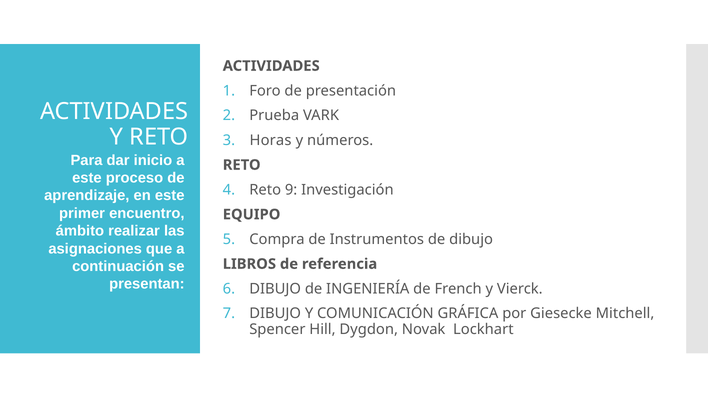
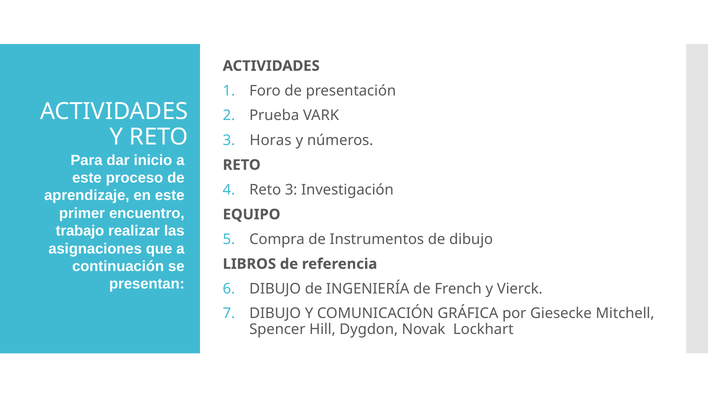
Reto 9: 9 -> 3
ámbito: ámbito -> trabajo
